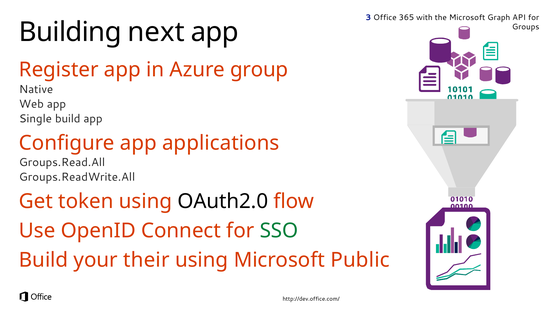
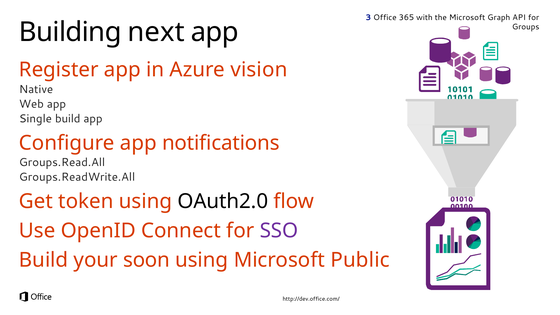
group: group -> vision
applications: applications -> notifications
SSO colour: green -> purple
their: their -> soon
